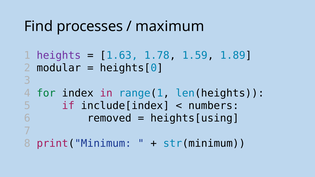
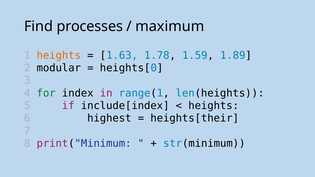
heights at (59, 55) colour: purple -> orange
numbers at (214, 106): numbers -> heights
removed: removed -> highest
heights[using: heights[using -> heights[their
